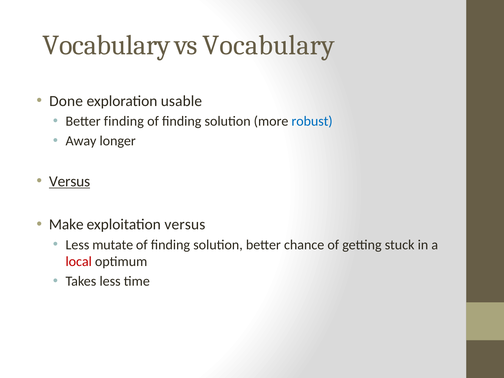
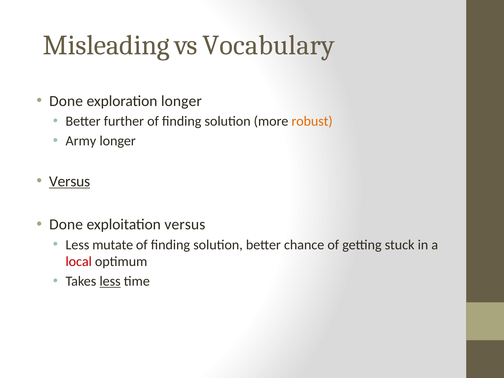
Vocabulary at (107, 45): Vocabulary -> Misleading
exploration usable: usable -> longer
Better finding: finding -> further
robust colour: blue -> orange
Away: Away -> Army
Make at (66, 224): Make -> Done
less at (110, 281) underline: none -> present
